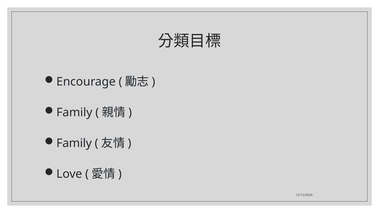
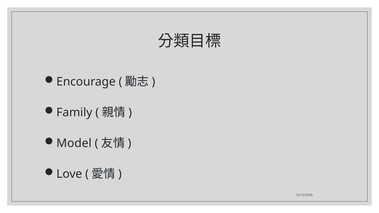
Family at (74, 143): Family -> Model
